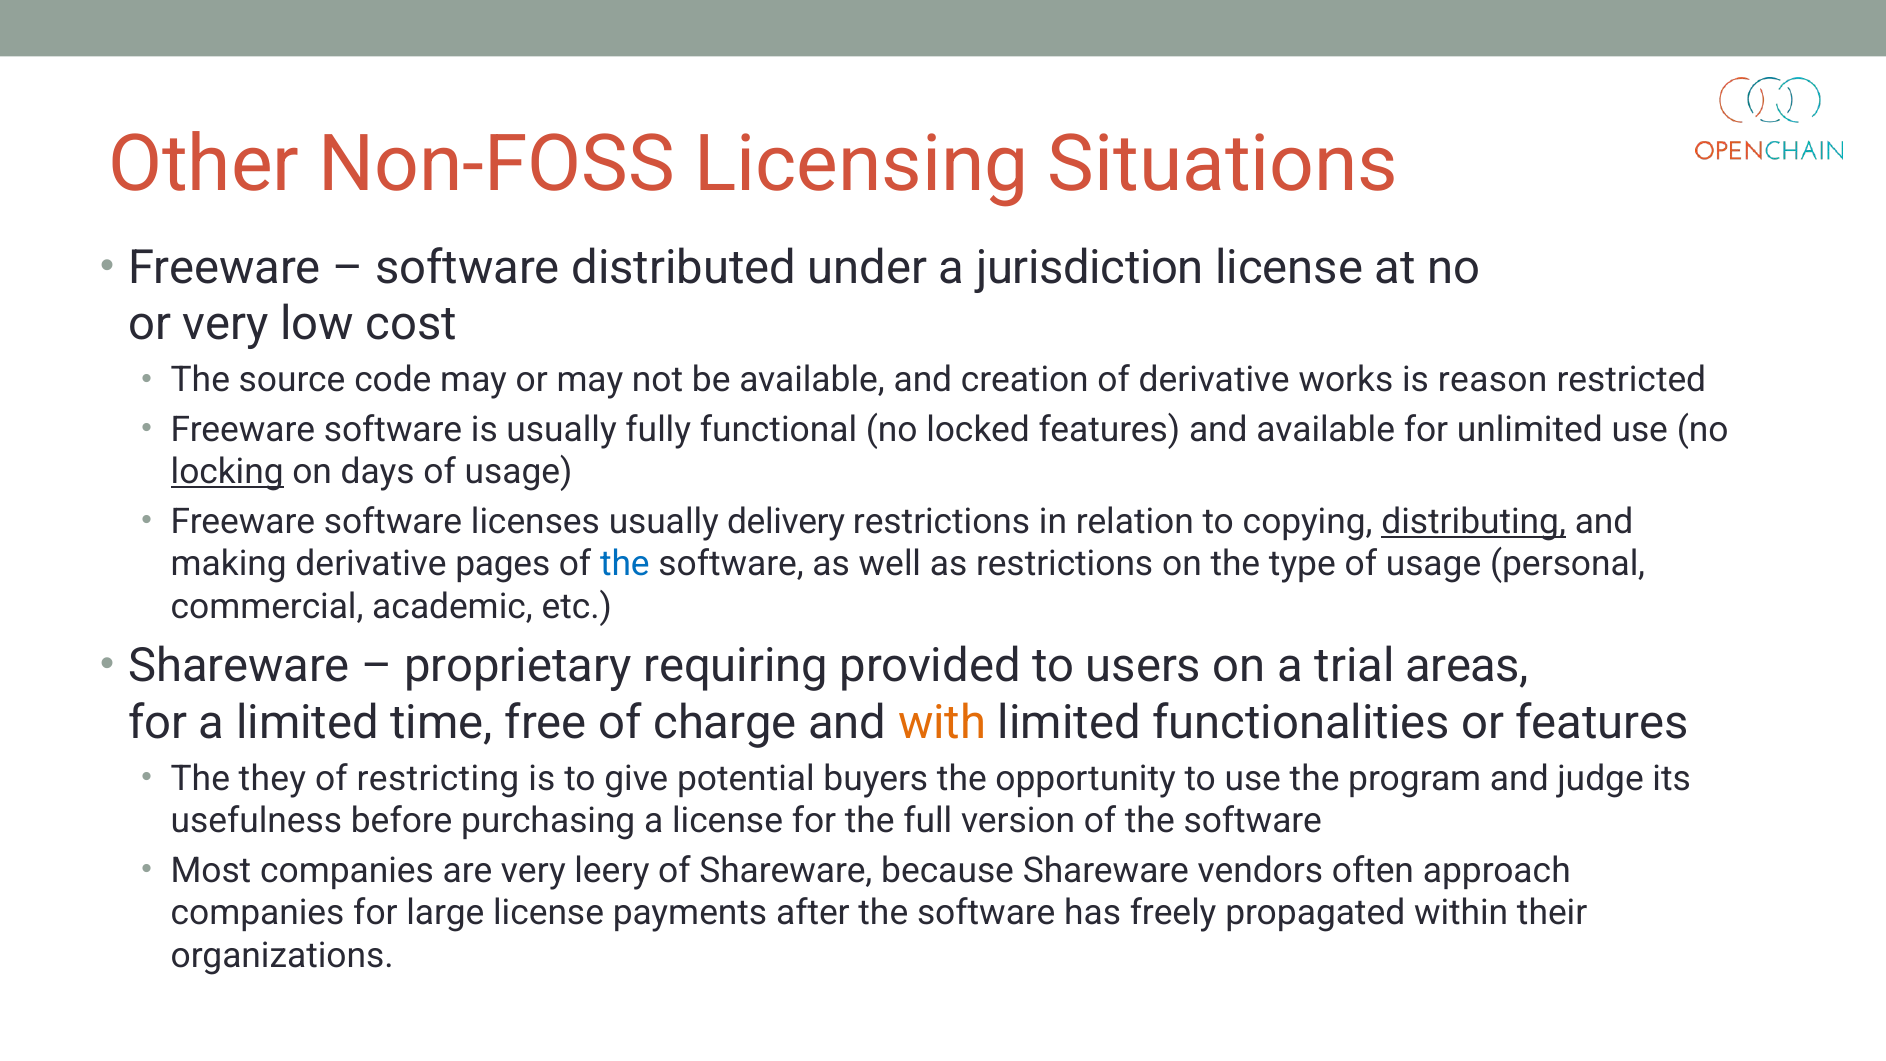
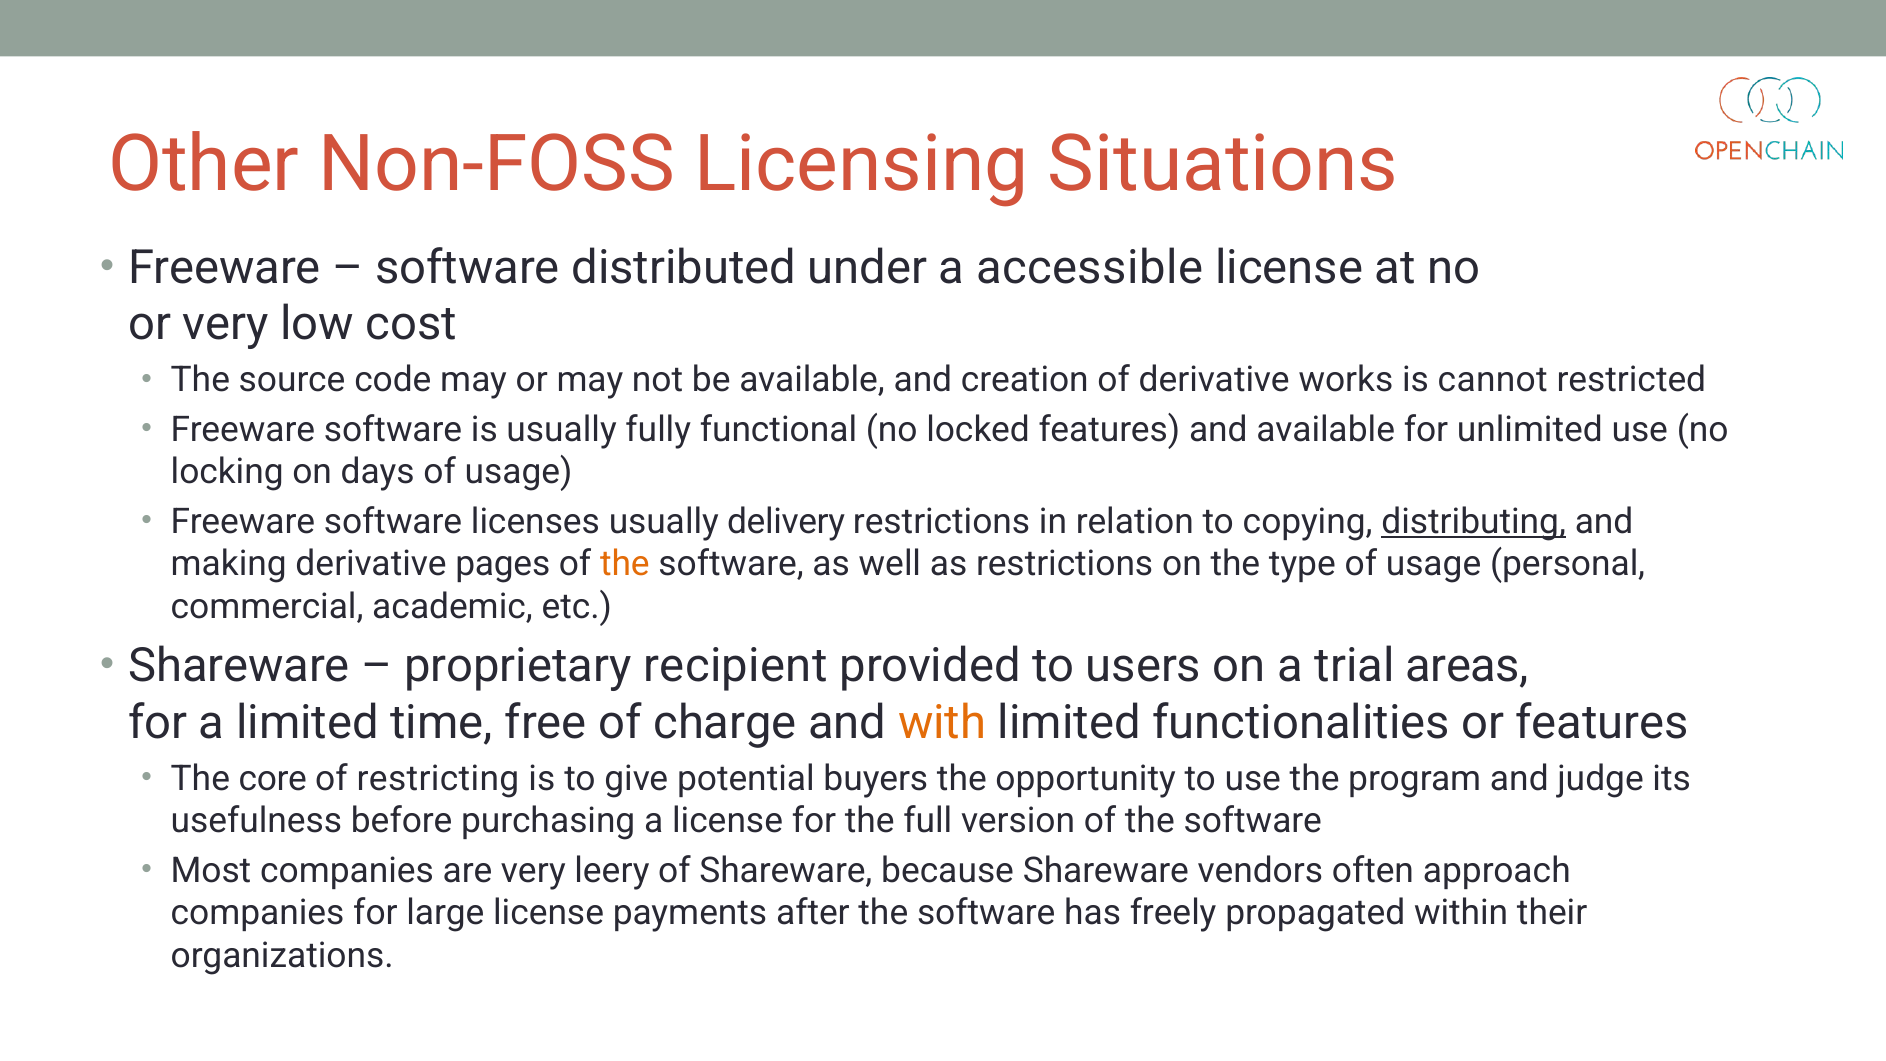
jurisdiction: jurisdiction -> accessible
reason: reason -> cannot
locking underline: present -> none
the at (625, 564) colour: blue -> orange
requiring: requiring -> recipient
they: they -> core
